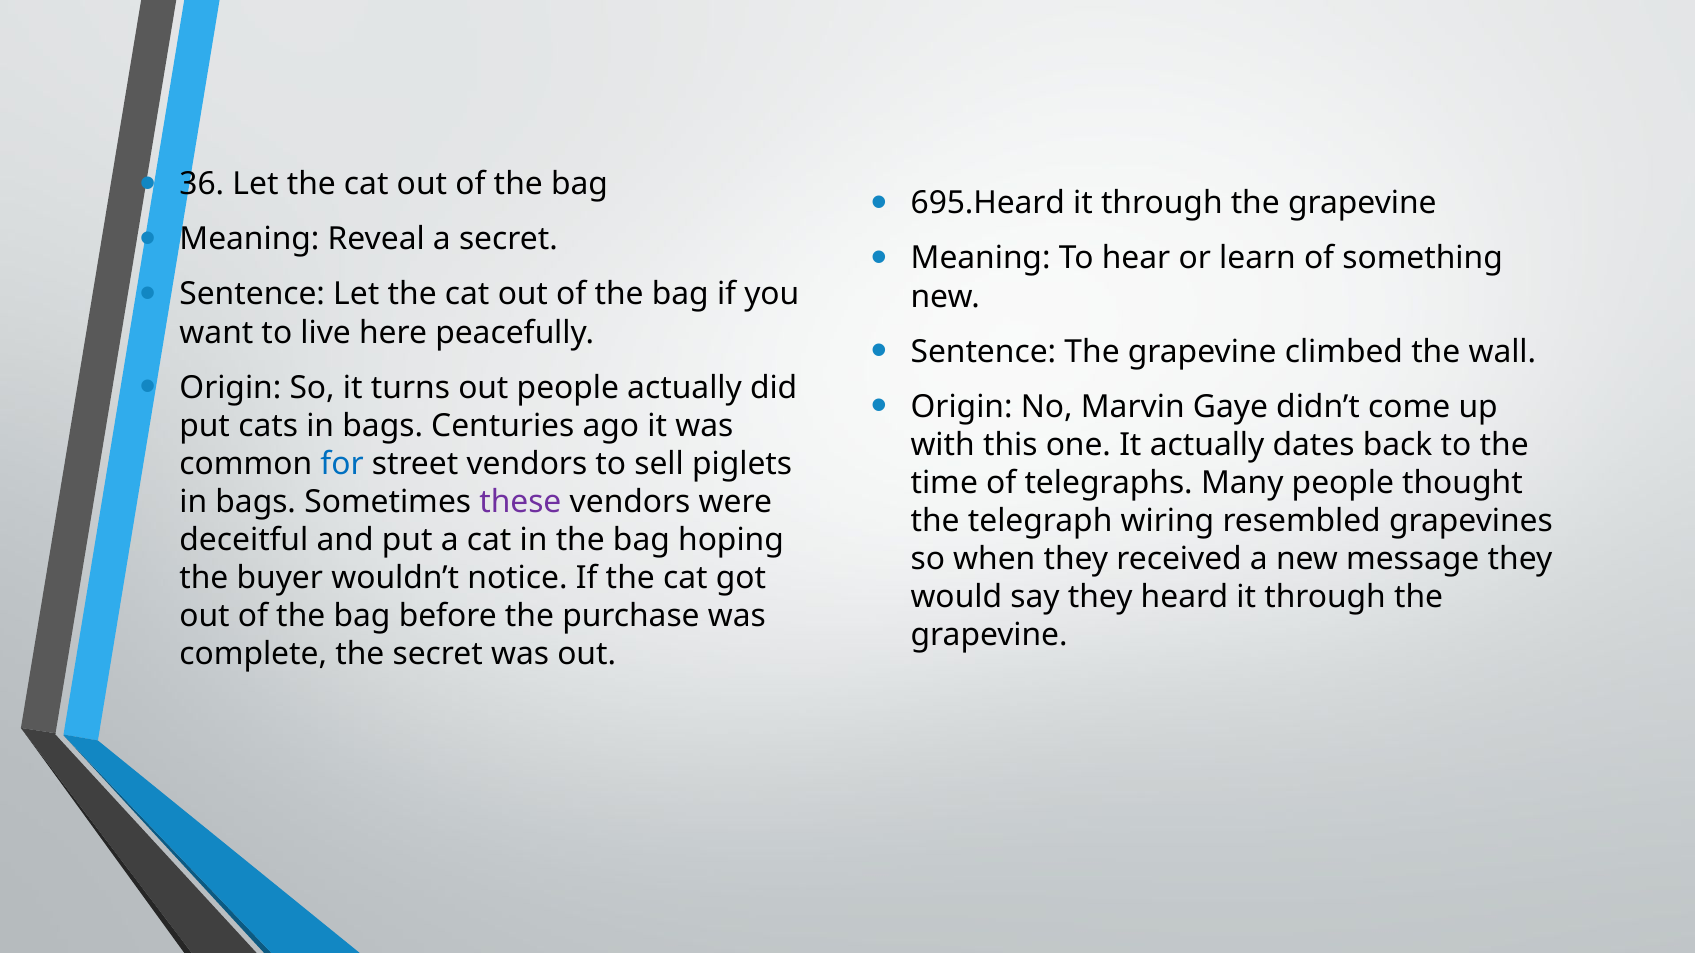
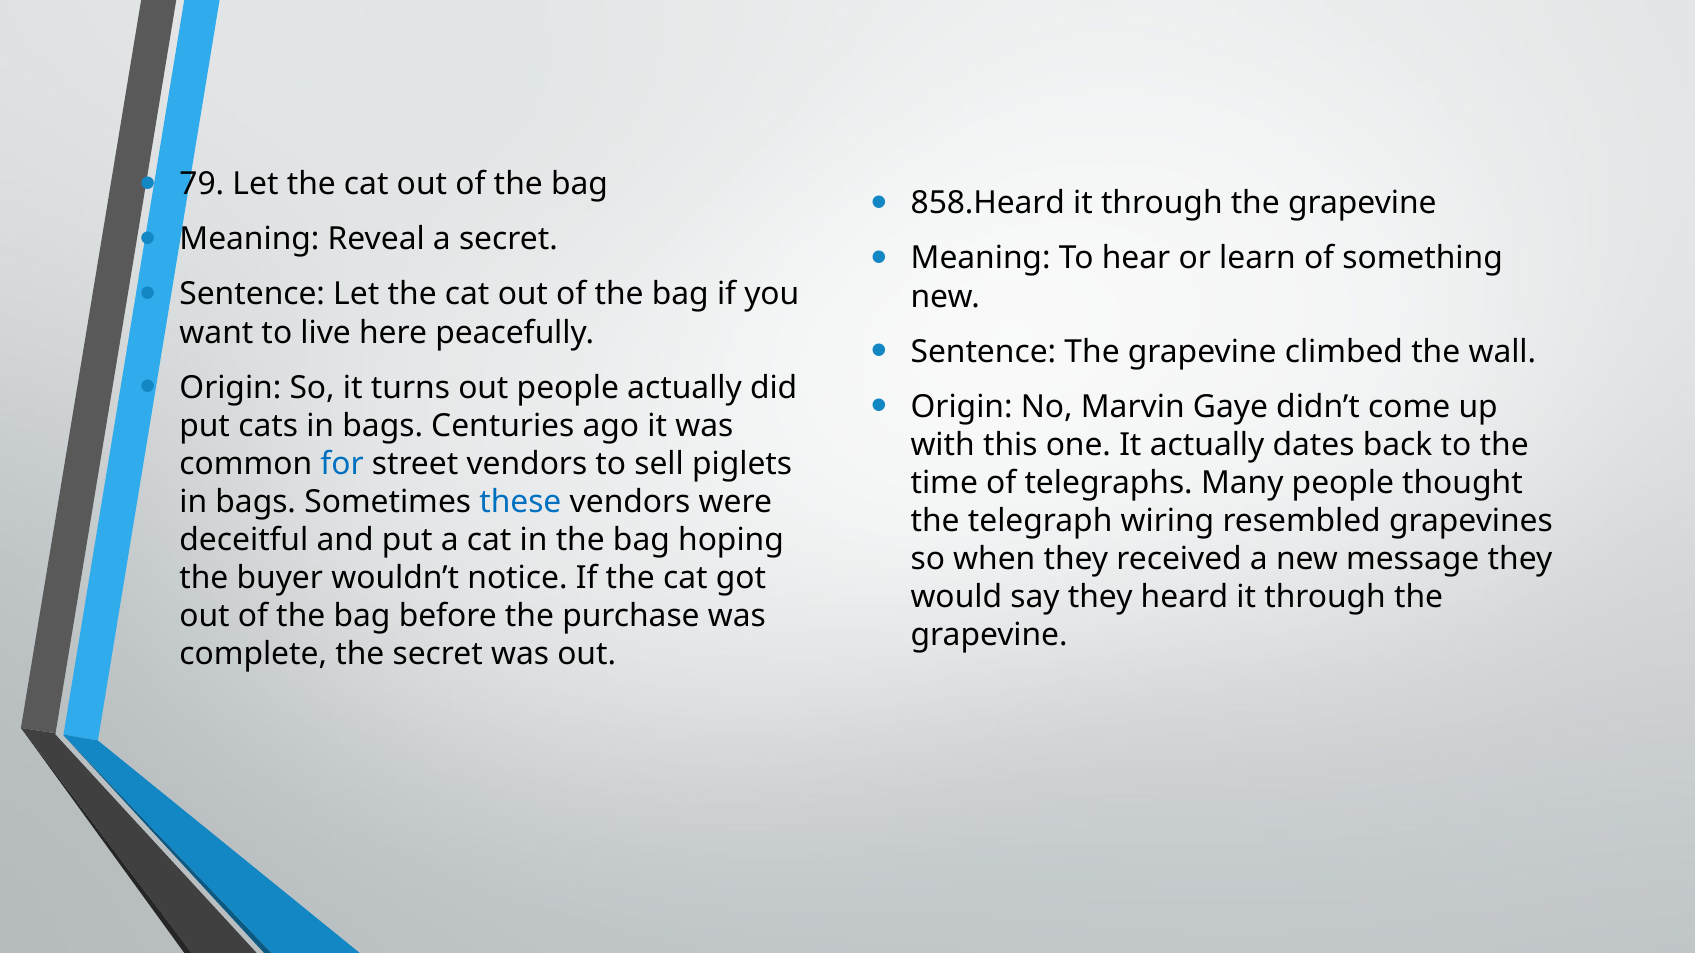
36: 36 -> 79
695.Heard: 695.Heard -> 858.Heard
these colour: purple -> blue
